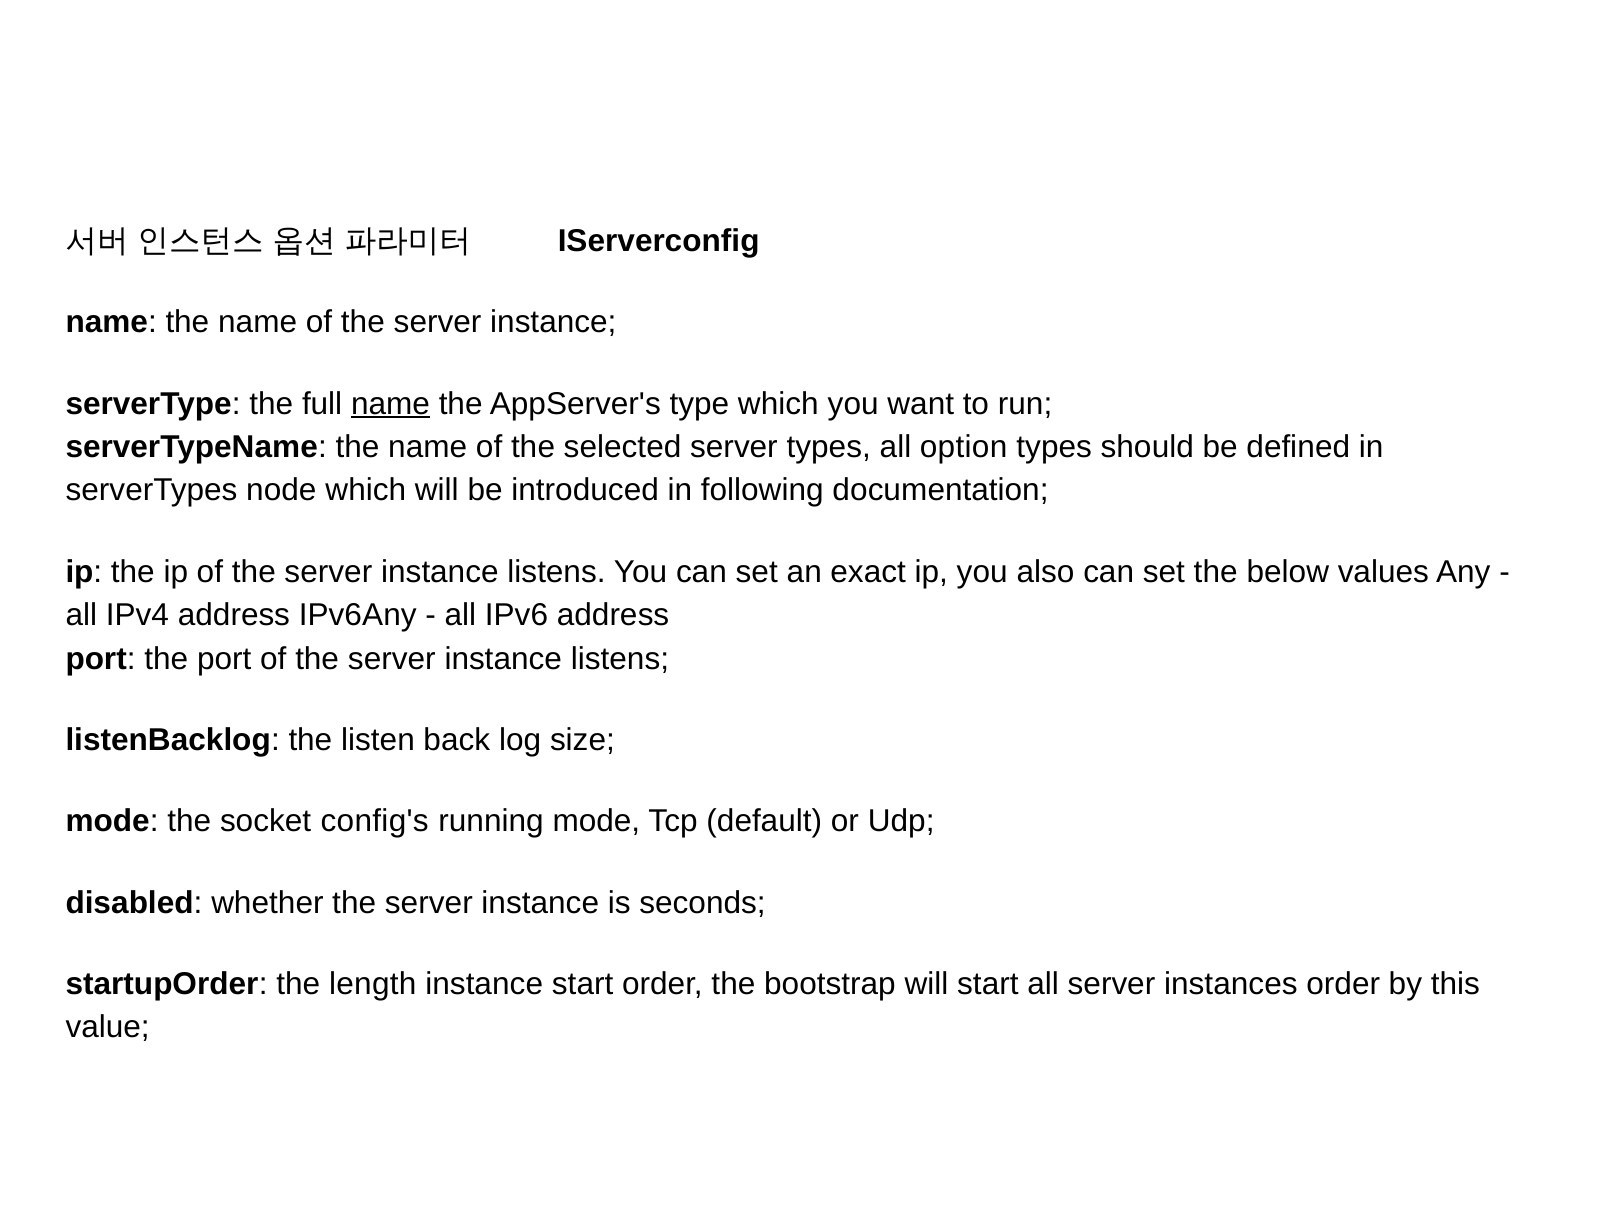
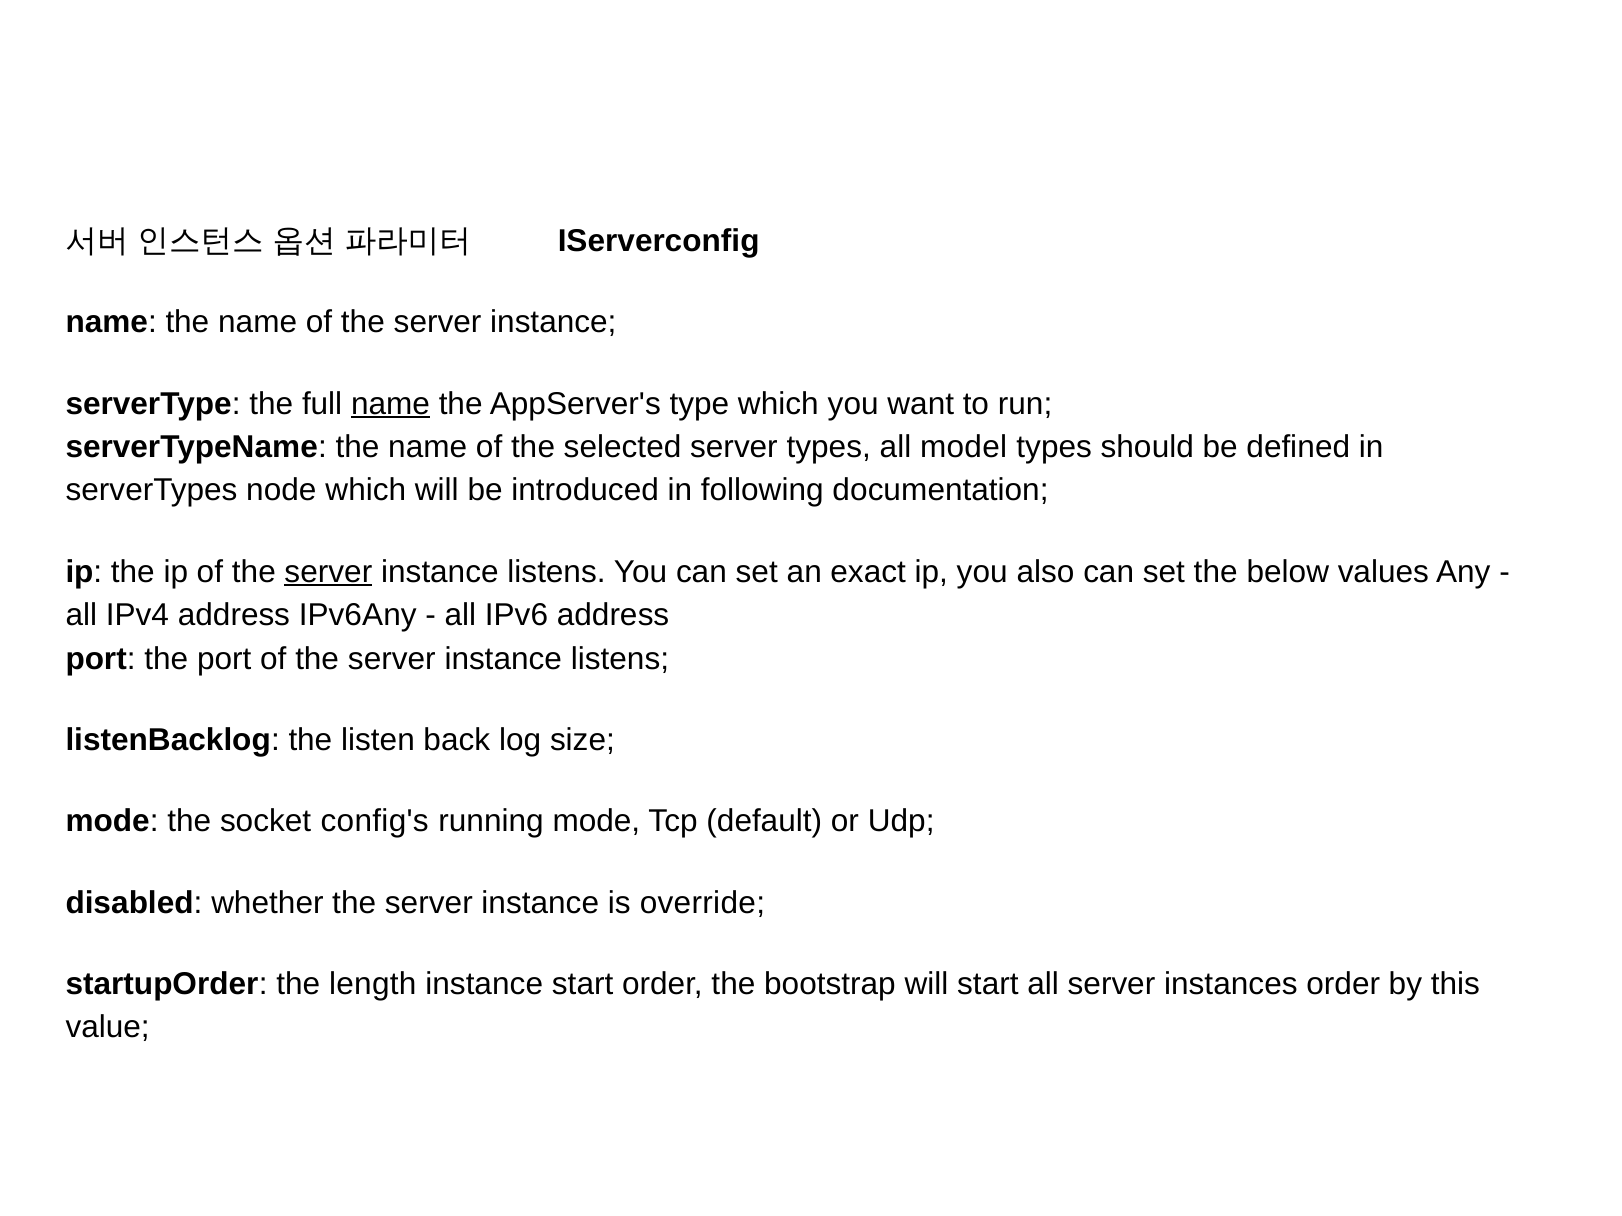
option: option -> model
server at (328, 572) underline: none -> present
seconds: seconds -> override
